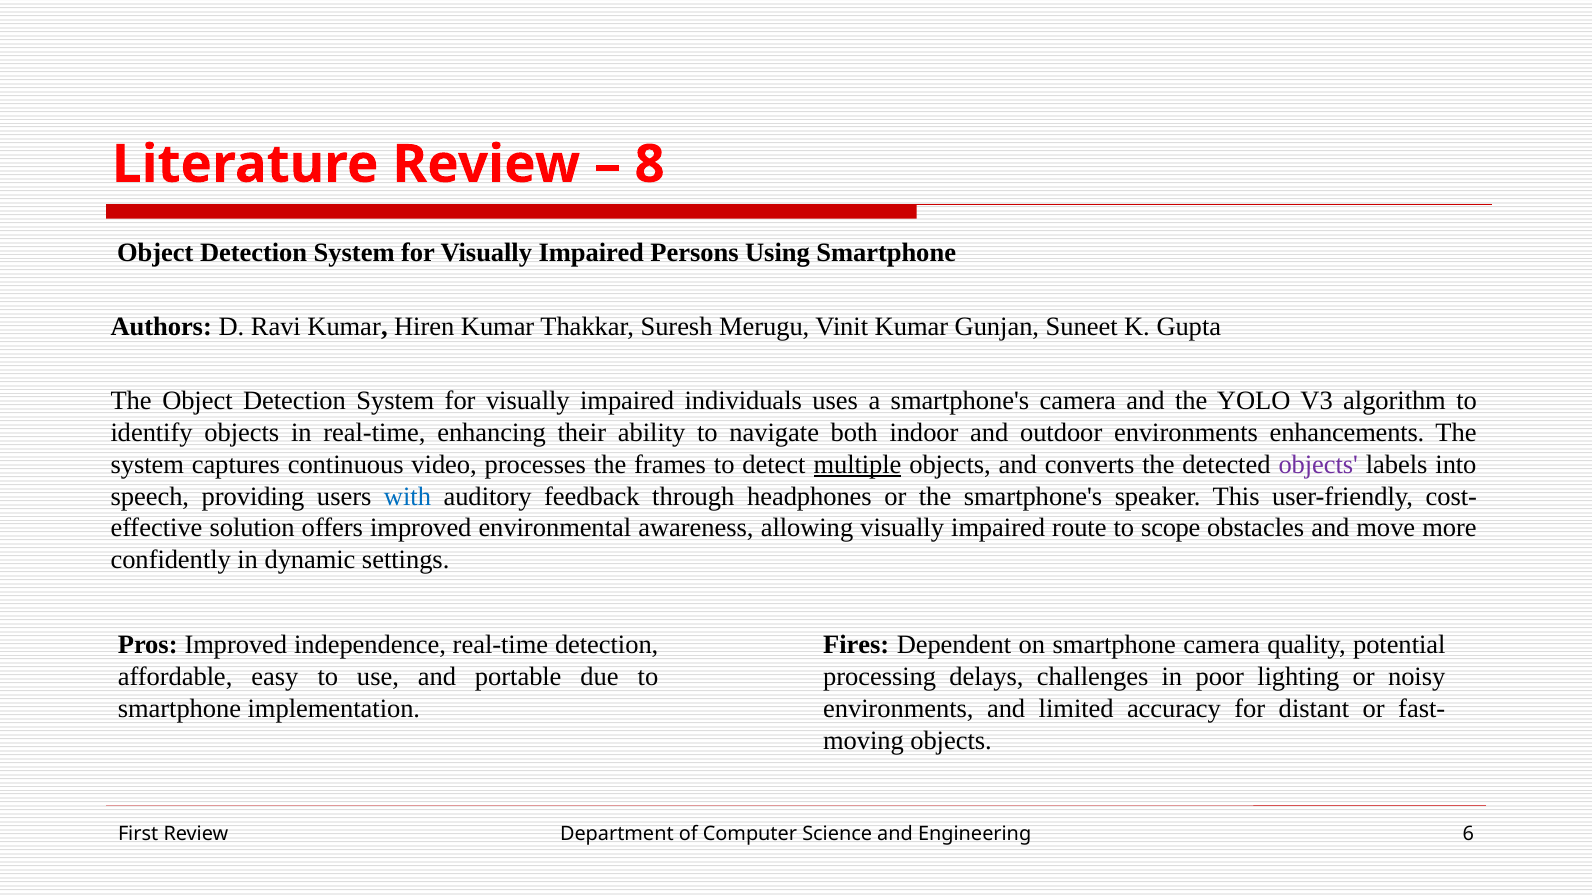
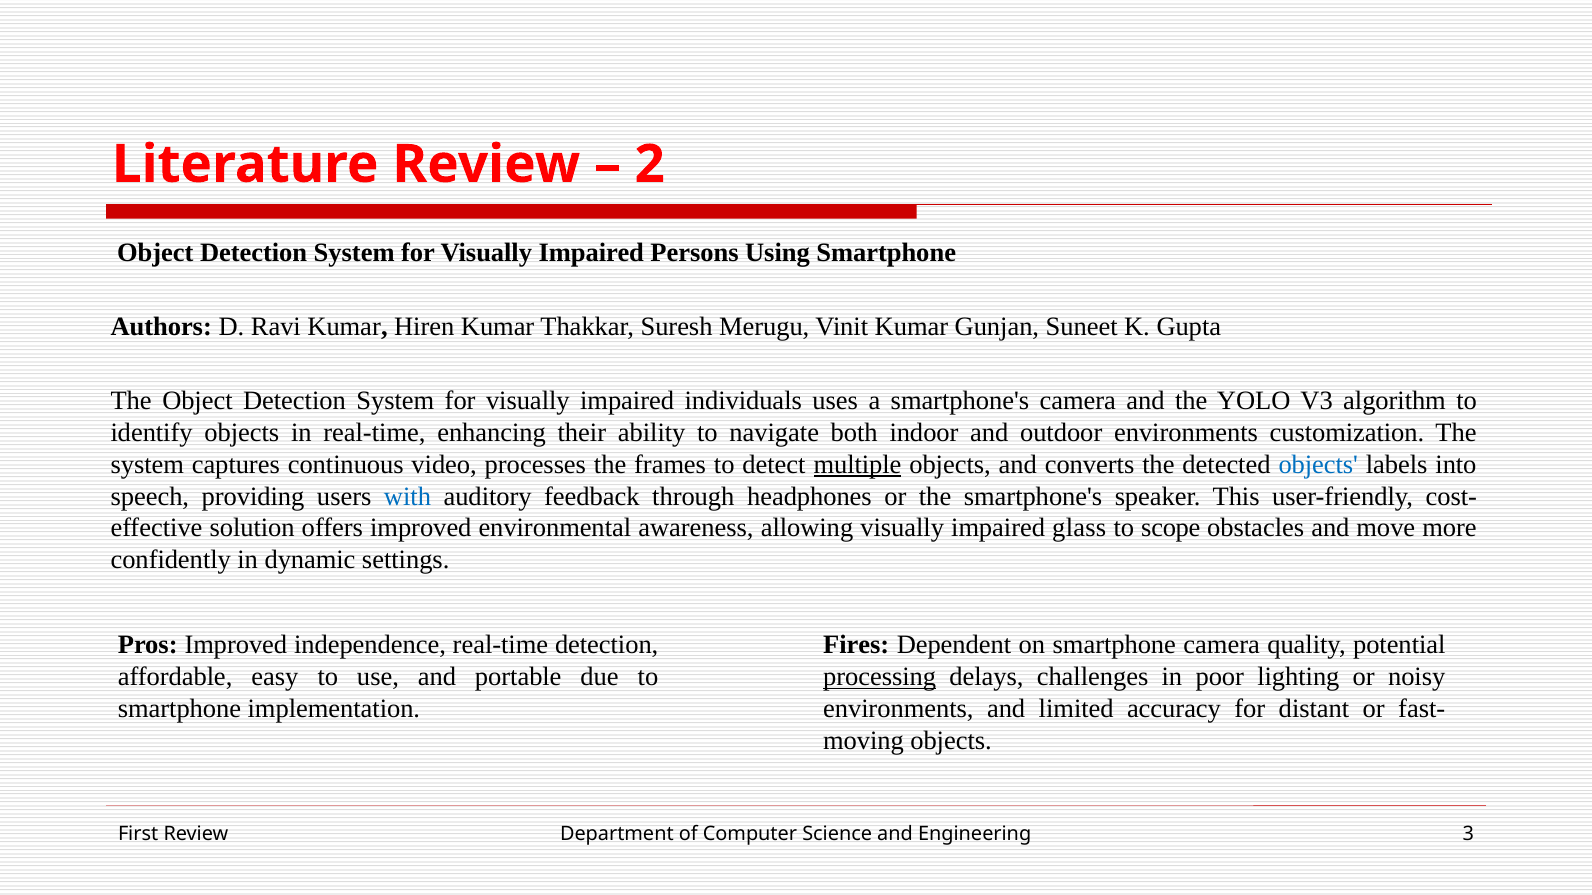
8: 8 -> 2
enhancements: enhancements -> customization
objects at (1318, 465) colour: purple -> blue
route: route -> glass
processing underline: none -> present
6: 6 -> 3
